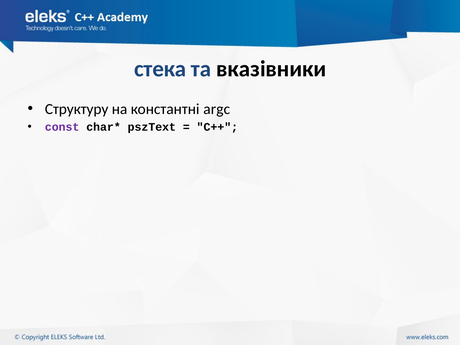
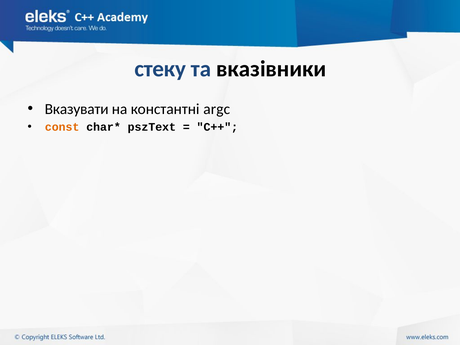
стека: стека -> стеку
Структуру: Структуру -> Вказувати
const colour: purple -> orange
